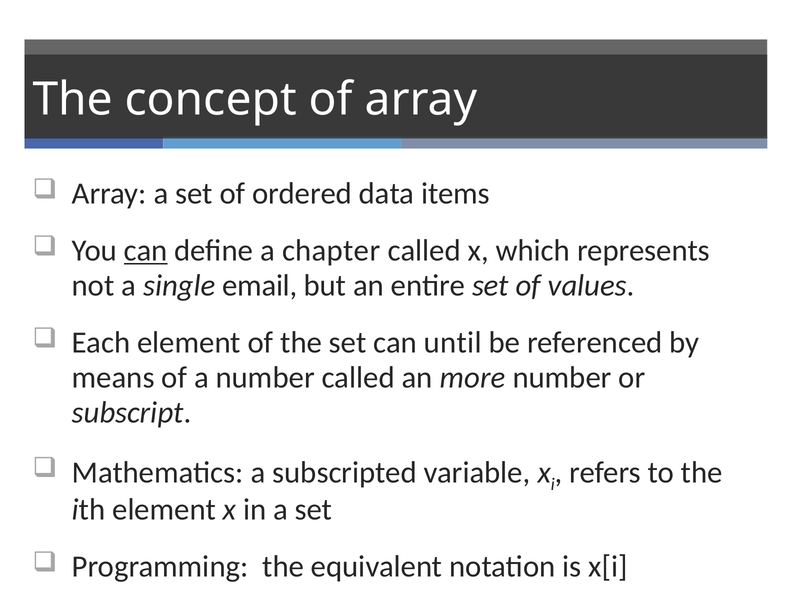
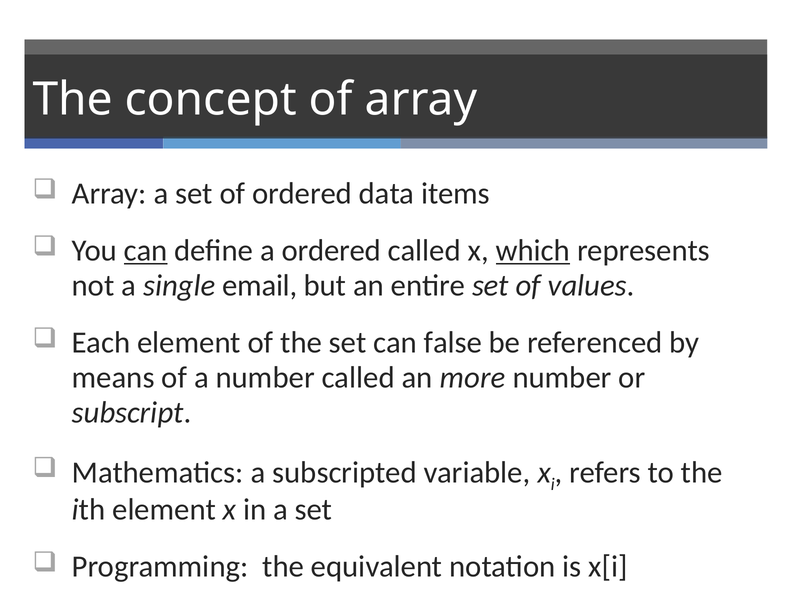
a chapter: chapter -> ordered
which underline: none -> present
until: until -> false
